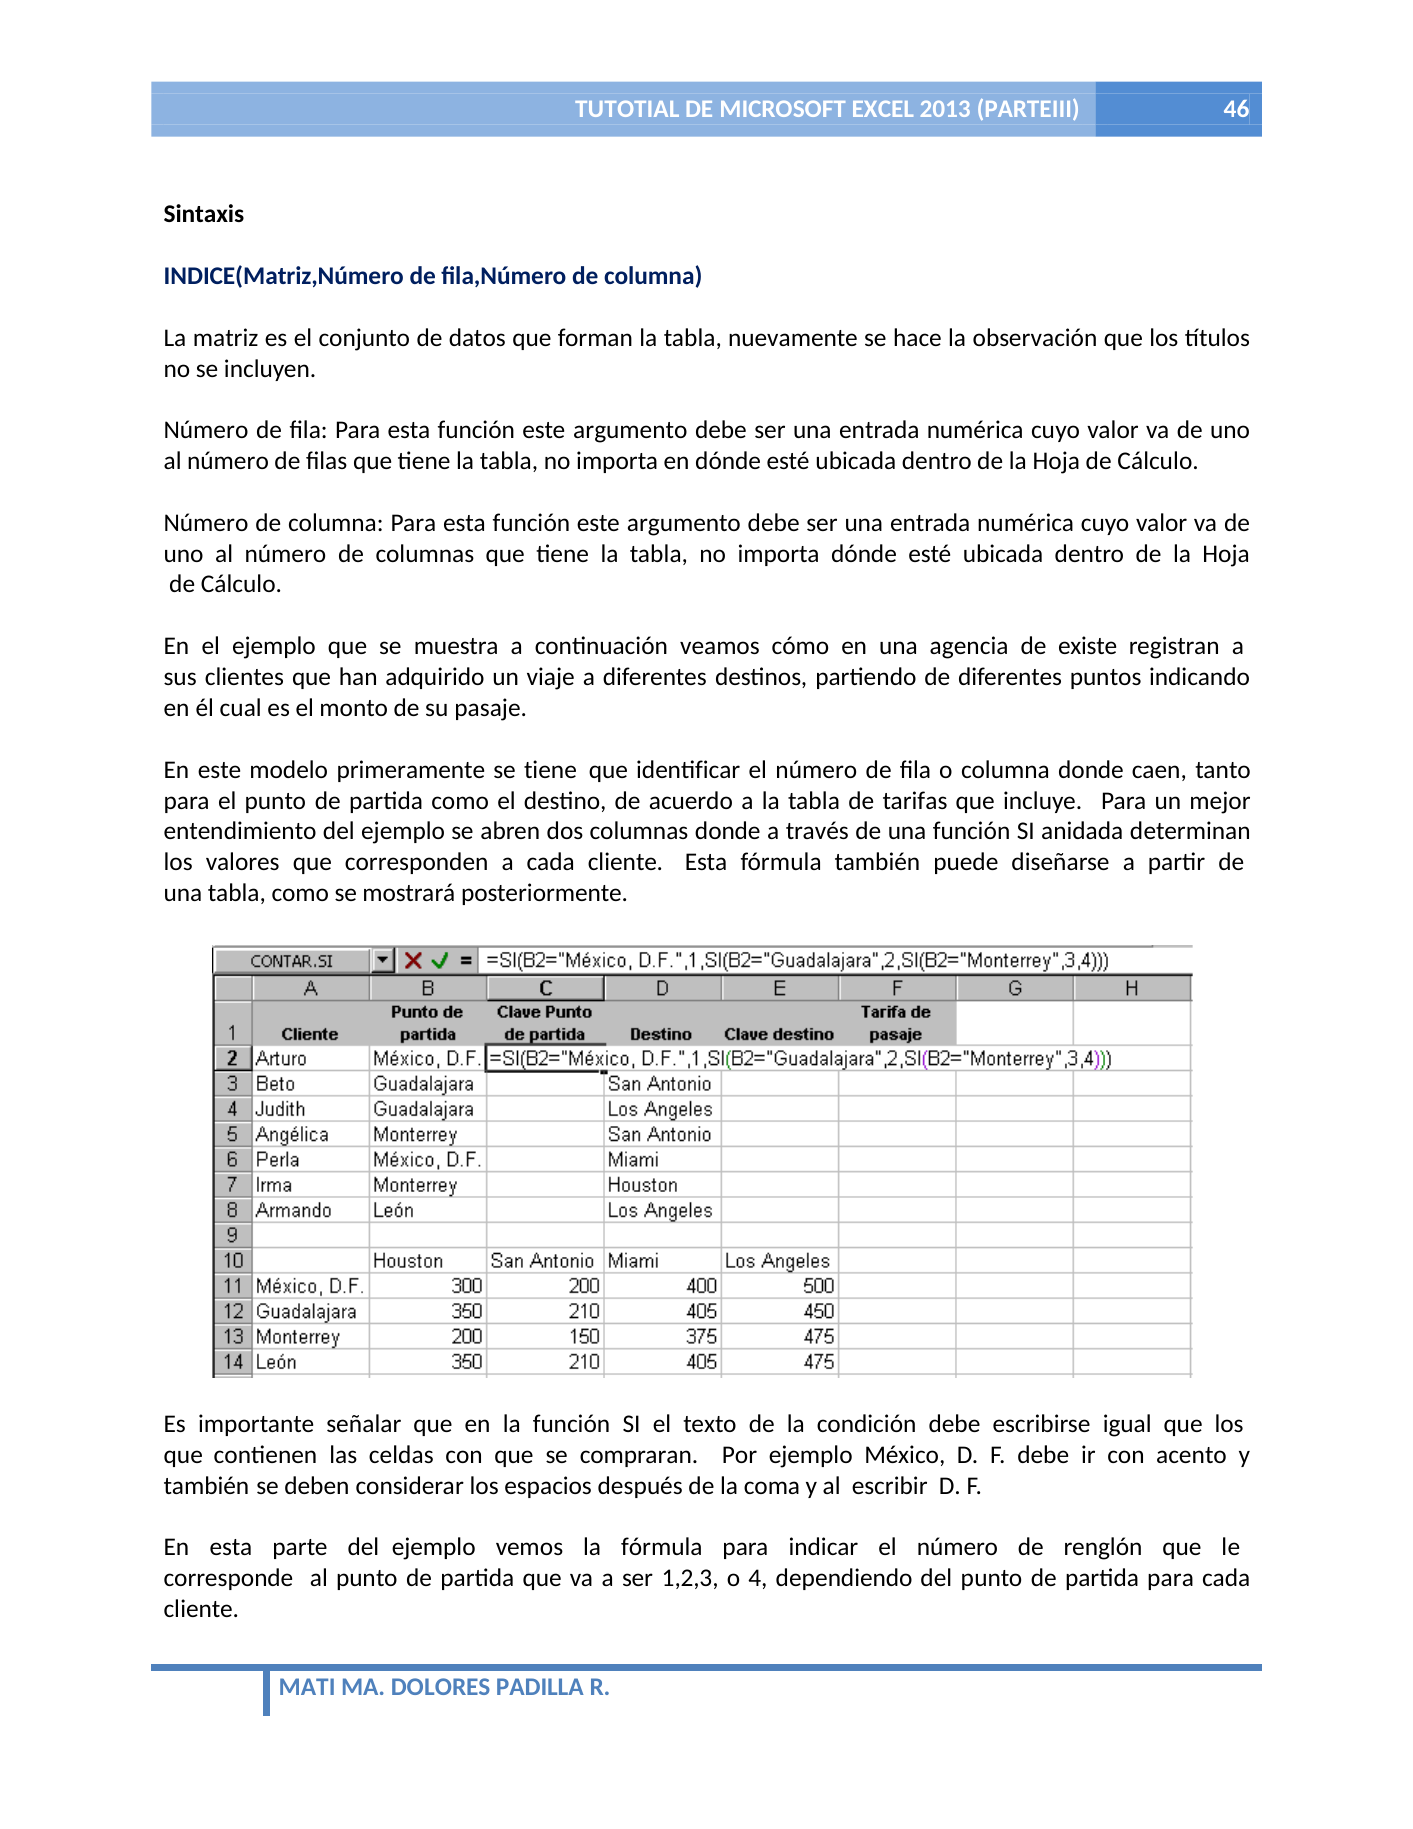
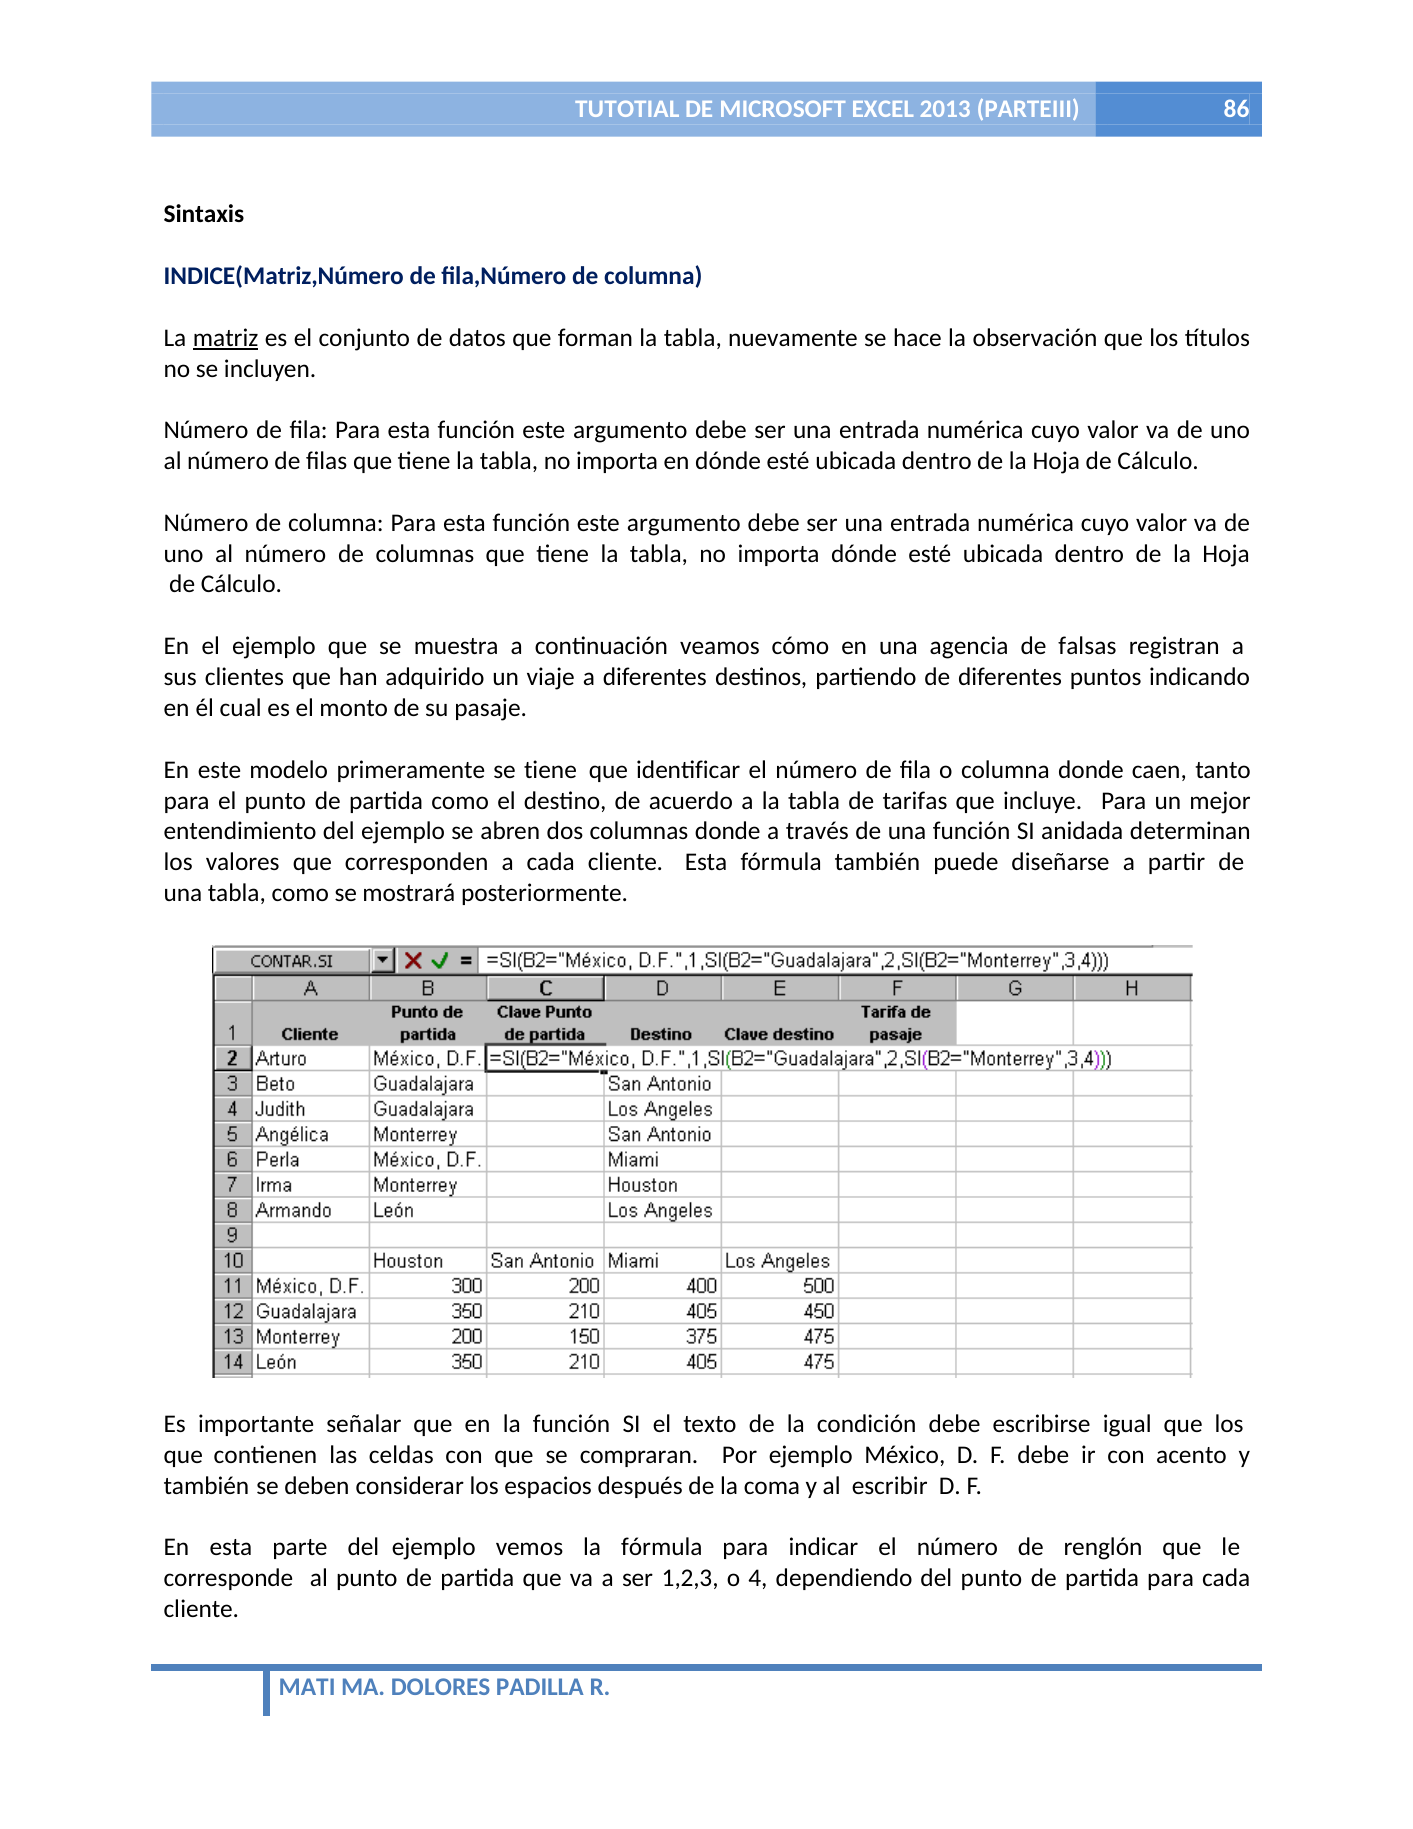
46: 46 -> 86
matriz underline: none -> present
existe: existe -> falsas
